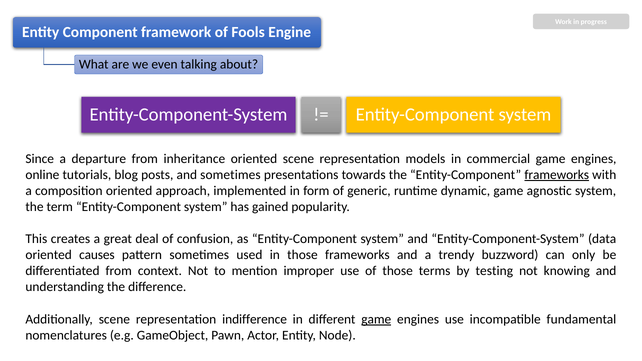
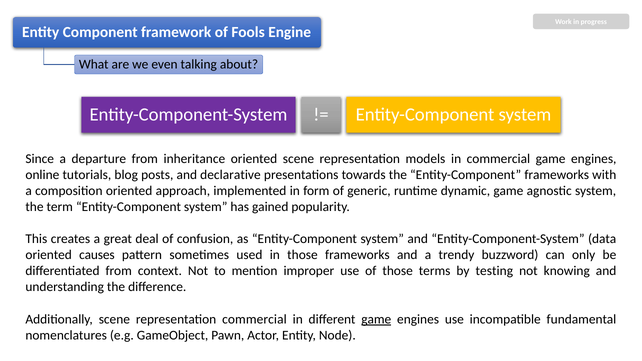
and sometimes: sometimes -> declarative
frameworks at (557, 175) underline: present -> none
representation indifference: indifference -> commercial
